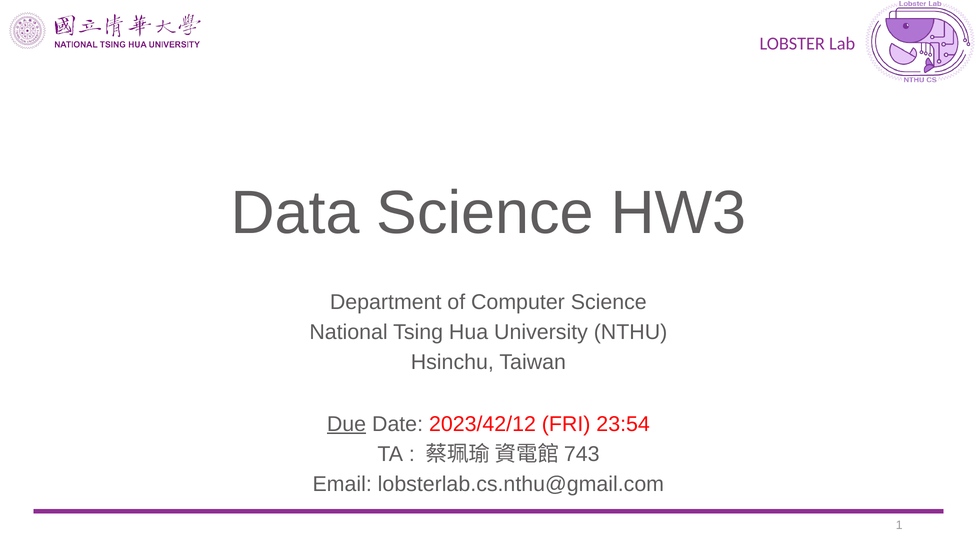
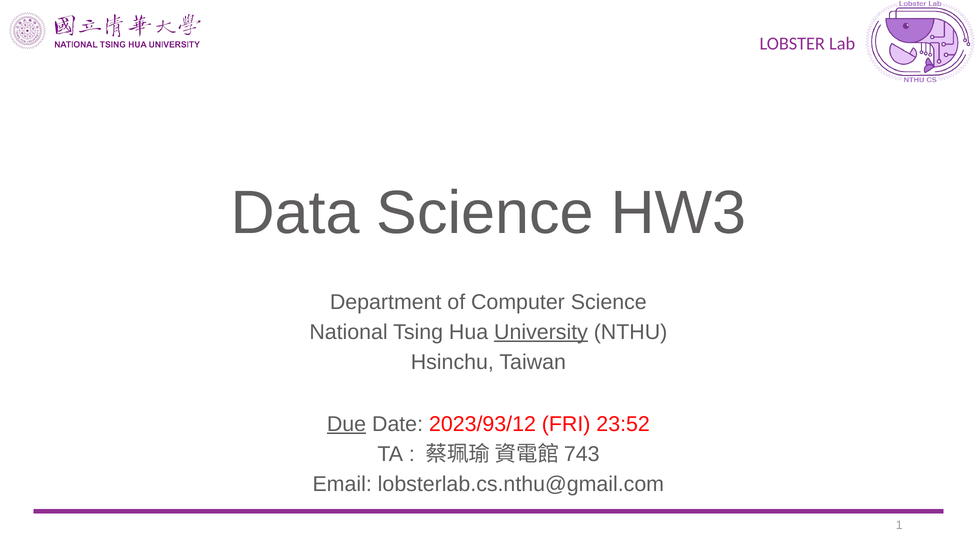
University underline: none -> present
2023/42/12: 2023/42/12 -> 2023/93/12
23:54: 23:54 -> 23:52
